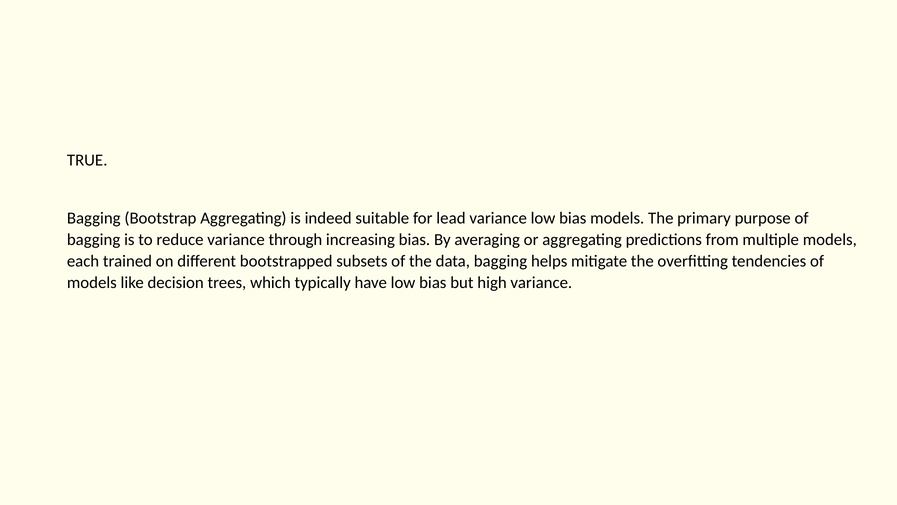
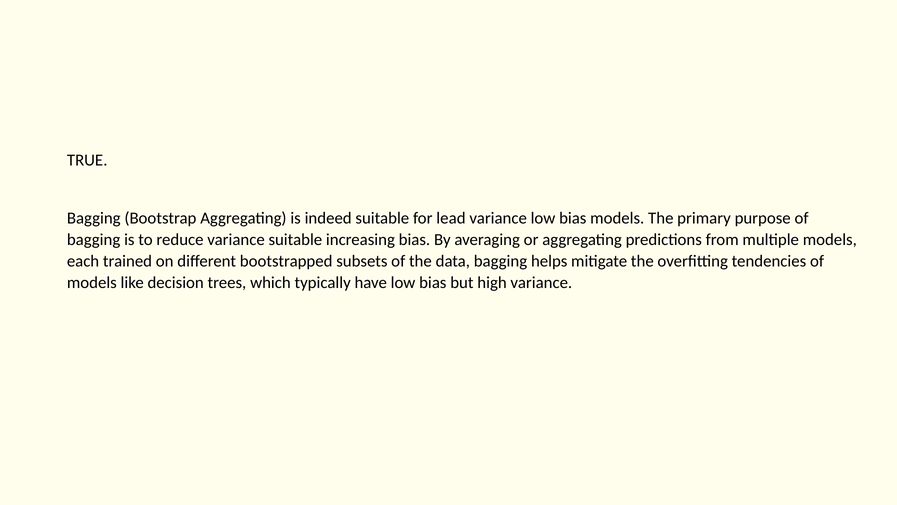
variance through: through -> suitable
